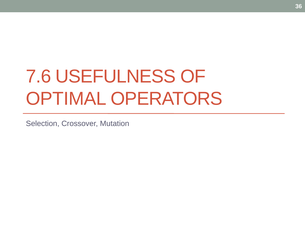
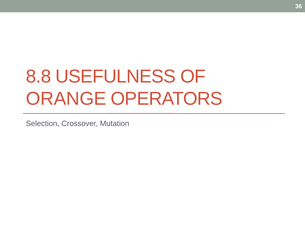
7.6: 7.6 -> 8.8
OPTIMAL: OPTIMAL -> ORANGE
